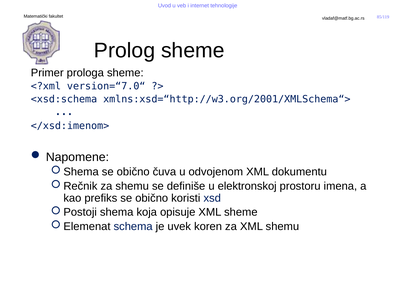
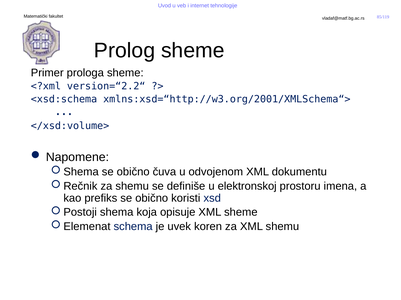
version=“7.0“: version=“7.0“ -> version=“2.2“
</xsd:imenom>: </xsd:imenom> -> </xsd:volume>
